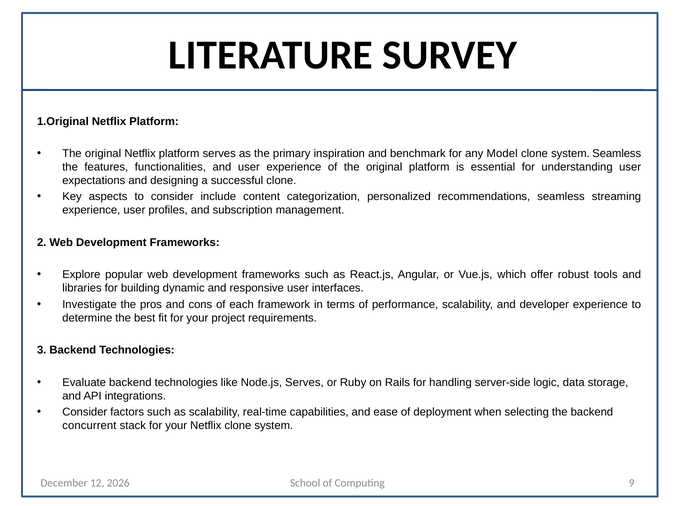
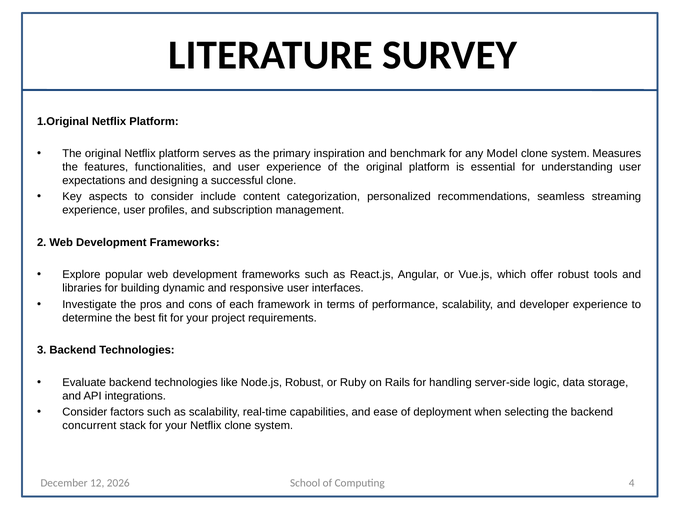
system Seamless: Seamless -> Measures
Node.js Serves: Serves -> Robust
9: 9 -> 4
